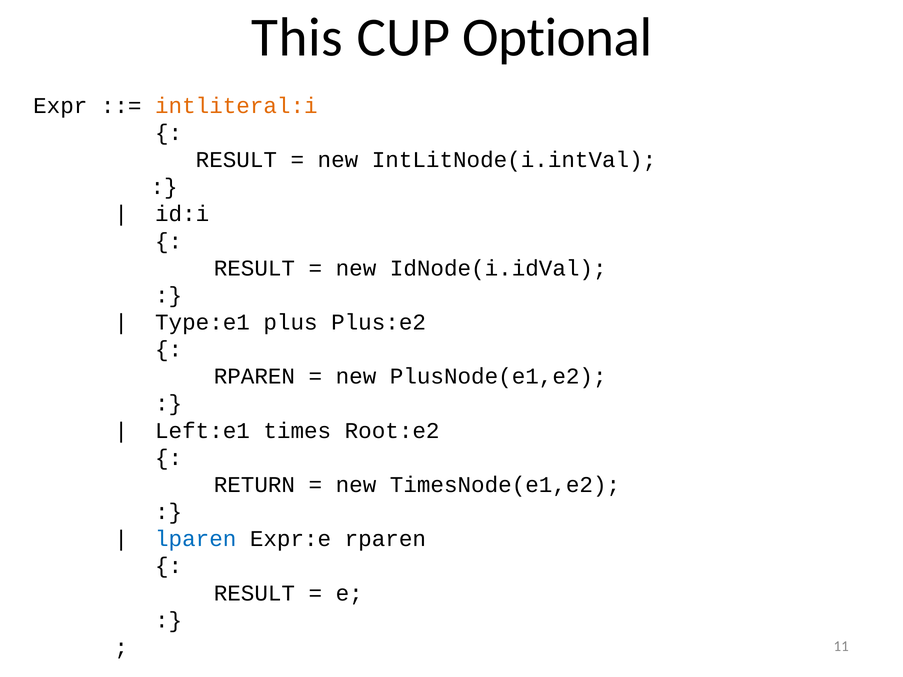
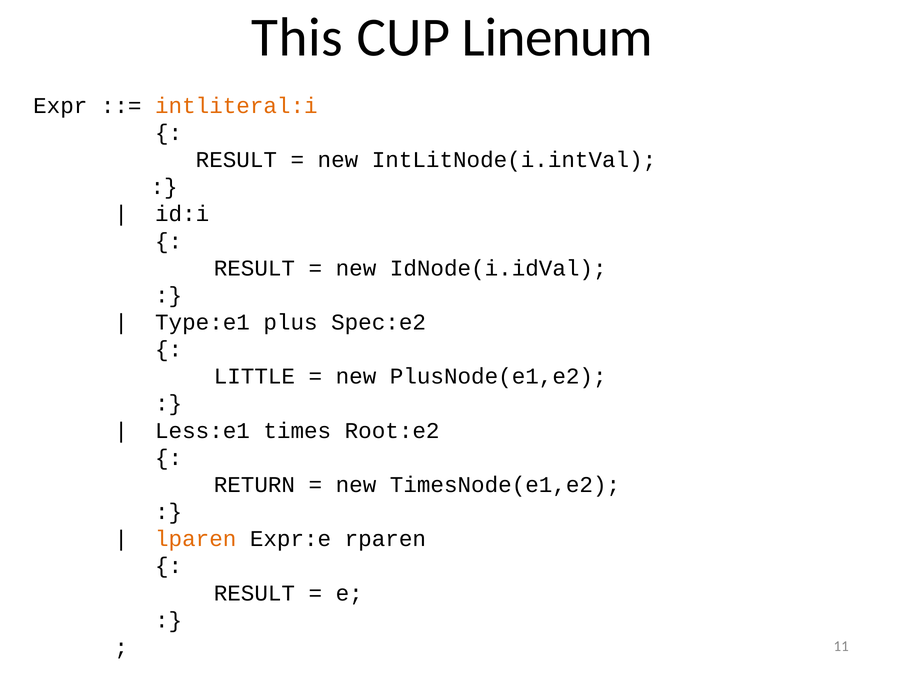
Optional: Optional -> Linenum
Plus:e2: Plus:e2 -> Spec:e2
RPAREN at (254, 377): RPAREN -> LITTLE
Left:e1: Left:e1 -> Less:e1
lparen colour: blue -> orange
